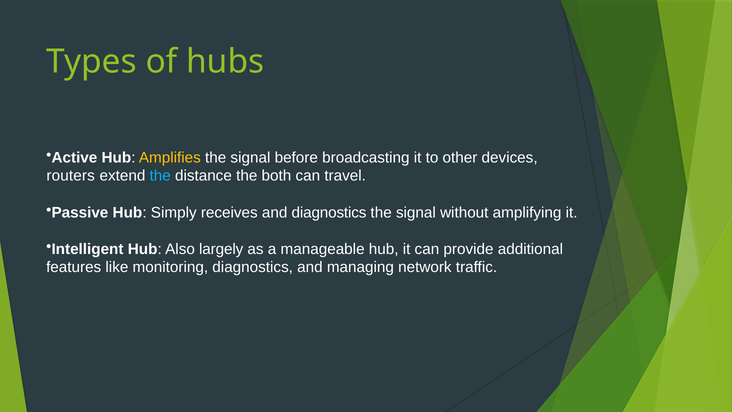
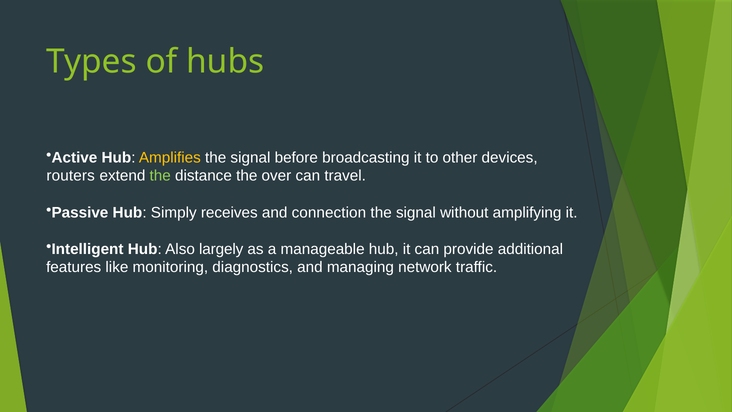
the at (160, 176) colour: light blue -> light green
both: both -> over
and diagnostics: diagnostics -> connection
